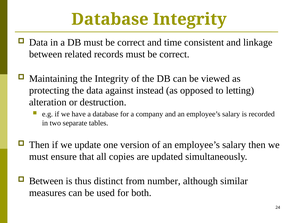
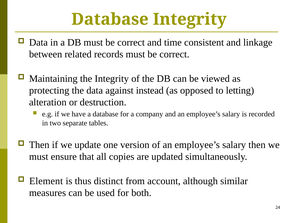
Between at (46, 181): Between -> Element
number: number -> account
